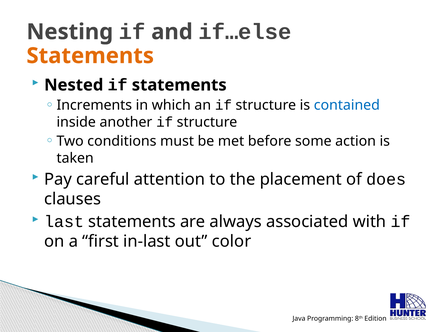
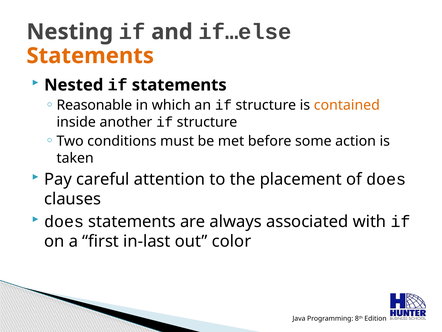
Increments: Increments -> Reasonable
contained colour: blue -> orange
last at (64, 221): last -> does
